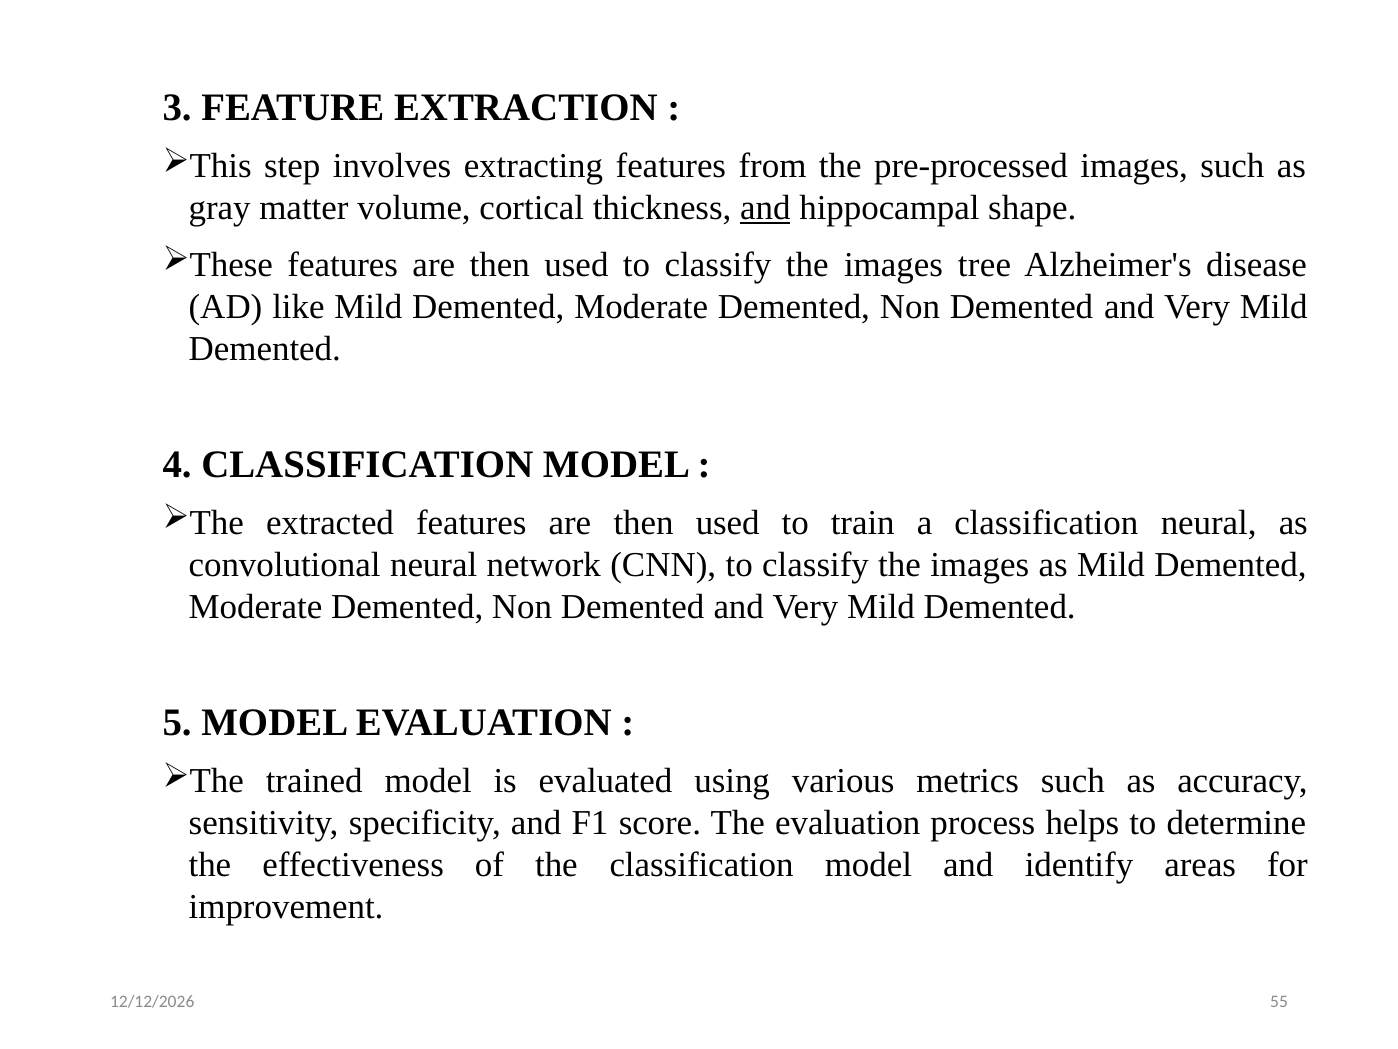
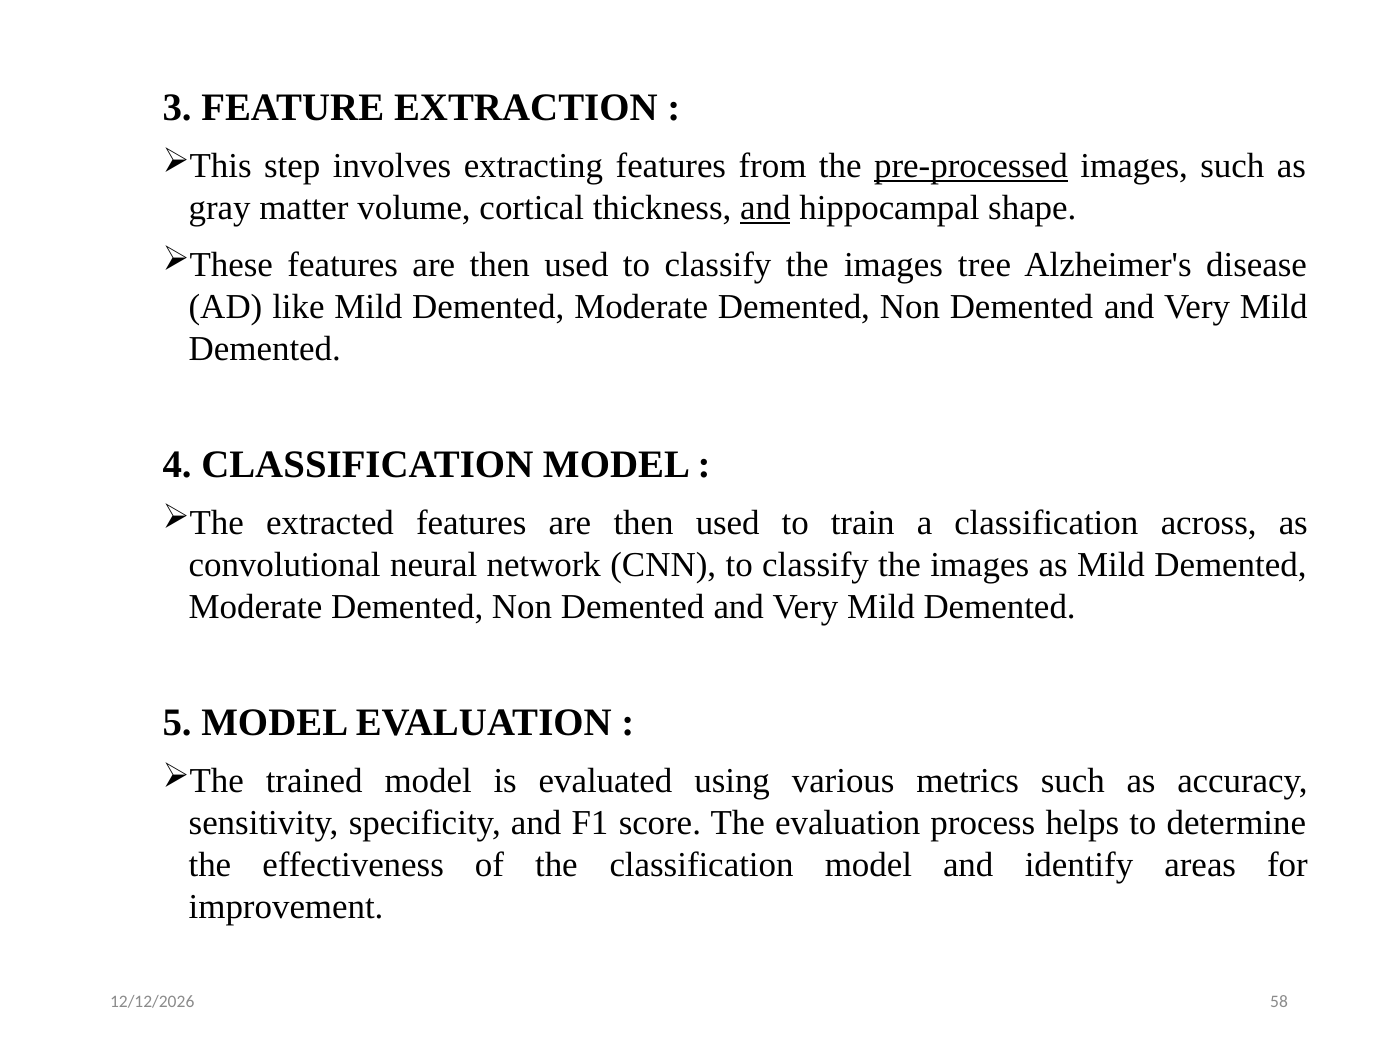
pre-processed underline: none -> present
classification neural: neural -> across
55: 55 -> 58
